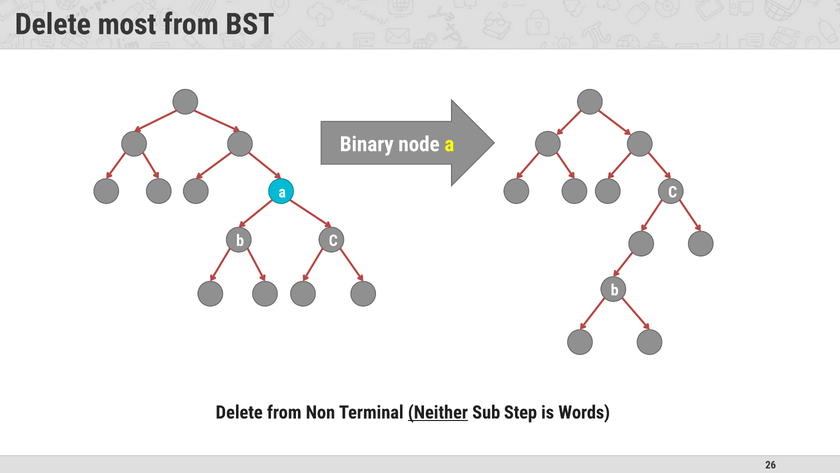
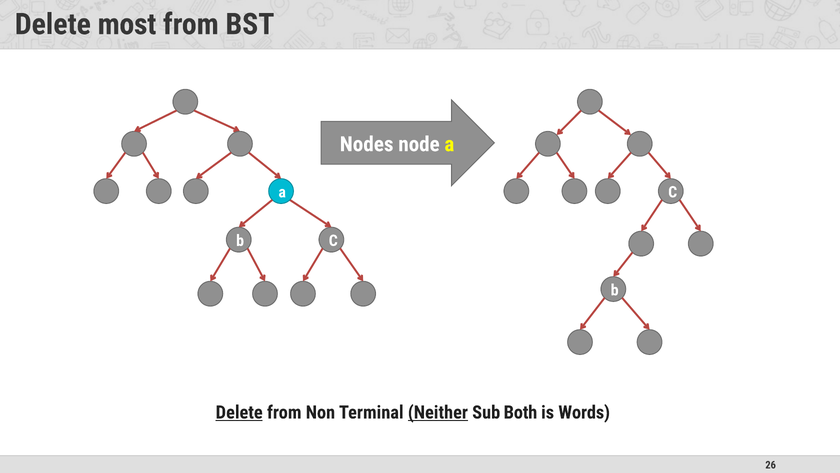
Binary: Binary -> Nodes
Delete at (239, 412) underline: none -> present
Step: Step -> Both
